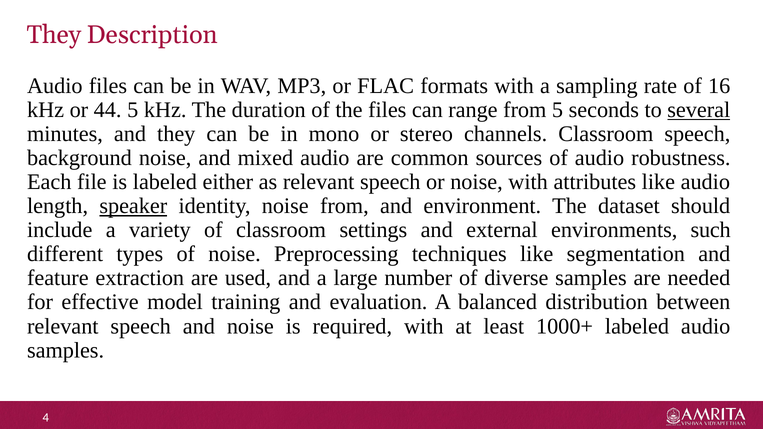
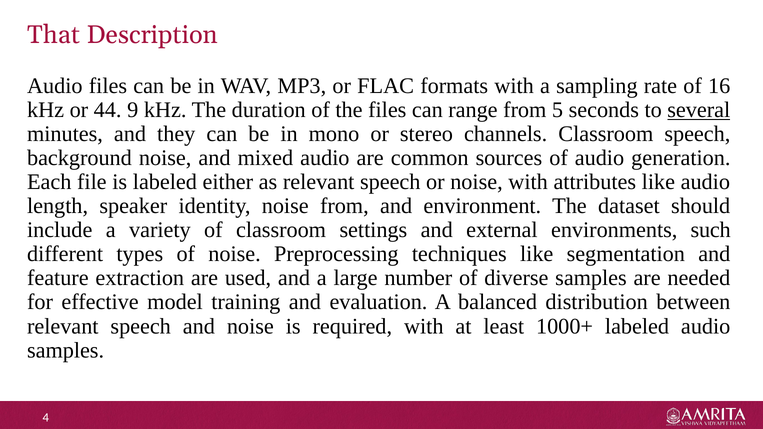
They at (54, 35): They -> That
44 5: 5 -> 9
robustness: robustness -> generation
speaker underline: present -> none
